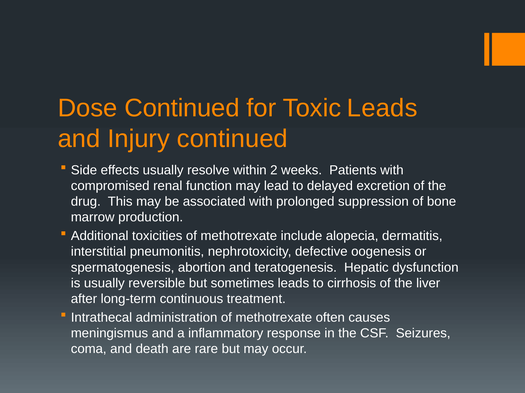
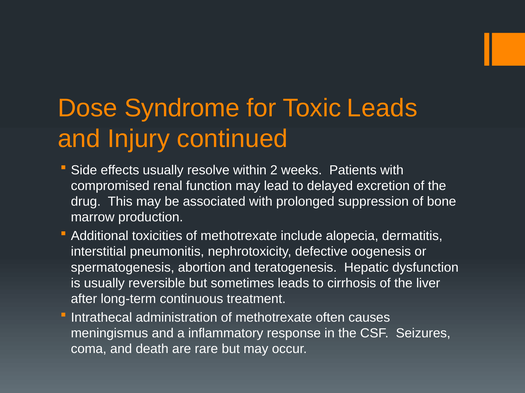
Dose Continued: Continued -> Syndrome
